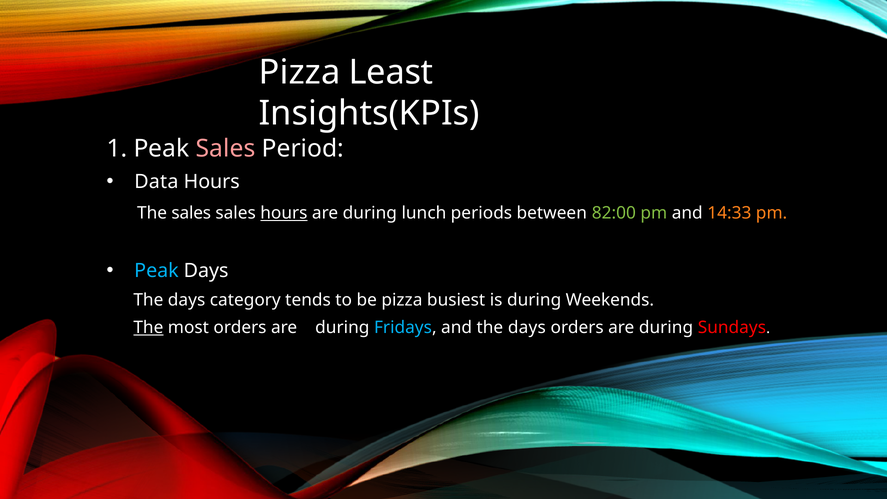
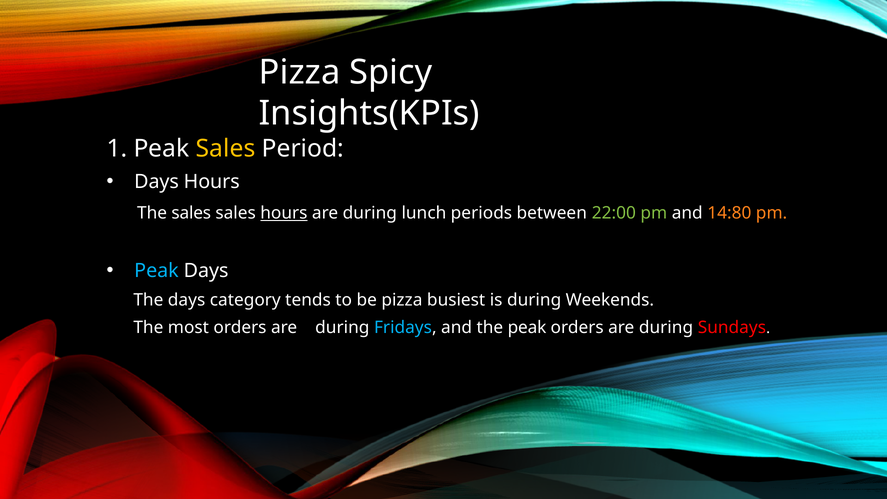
Least: Least -> Spicy
Sales at (226, 148) colour: pink -> yellow
Data at (156, 182): Data -> Days
82:00: 82:00 -> 22:00
14:33: 14:33 -> 14:80
The at (148, 328) underline: present -> none
and the days: days -> peak
